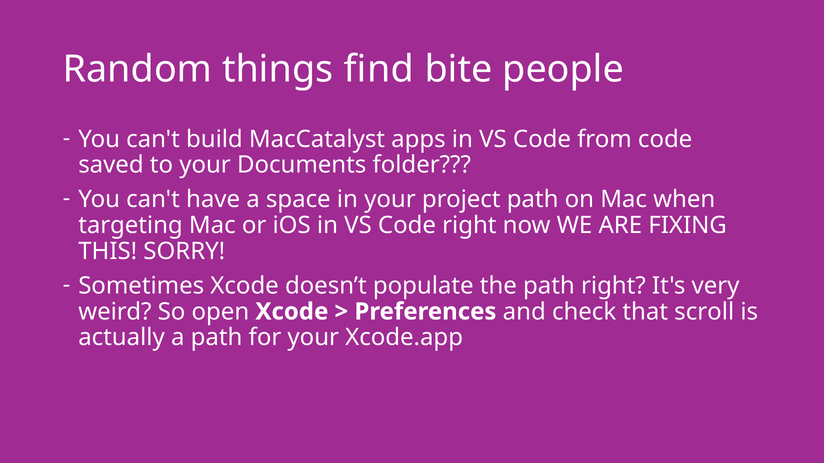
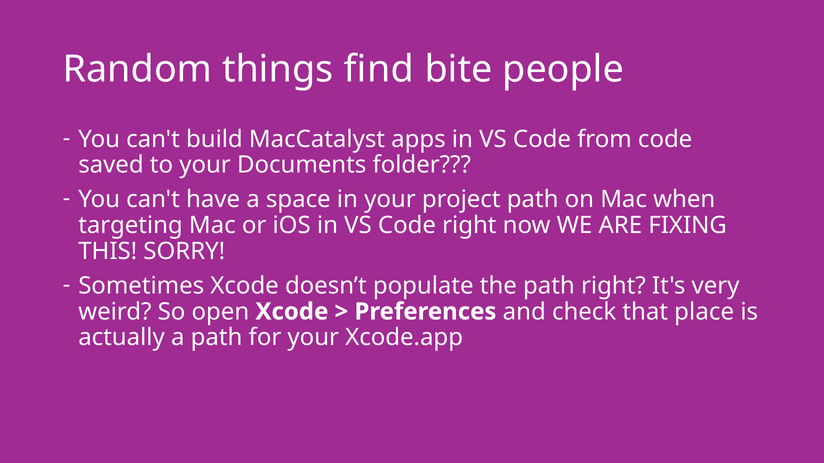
scroll: scroll -> place
